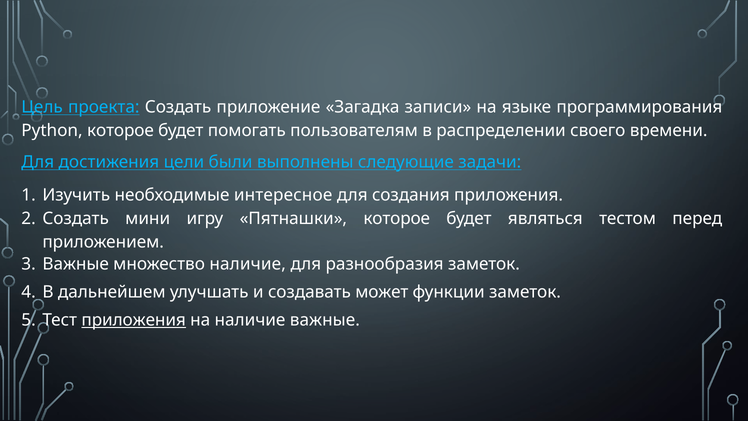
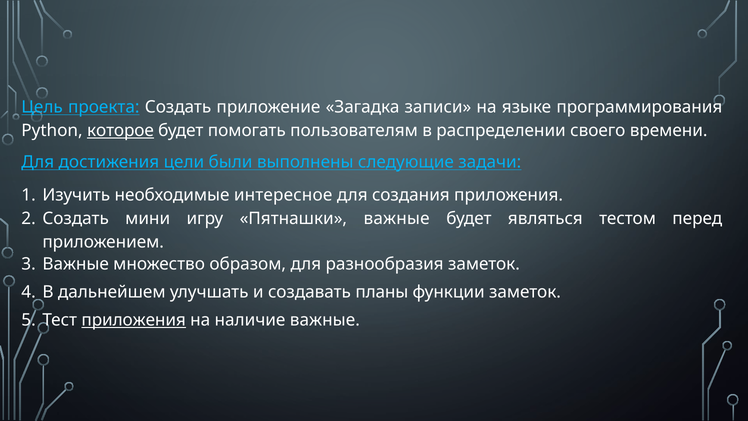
которое at (120, 131) underline: none -> present
Пятнашки которое: которое -> важные
множество наличие: наличие -> образом
может: может -> планы
